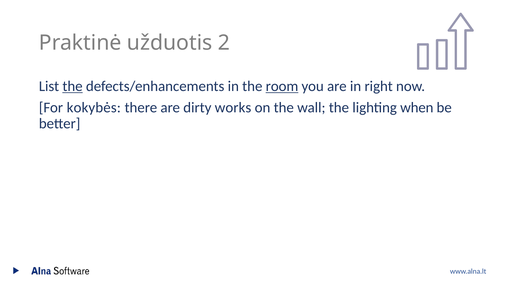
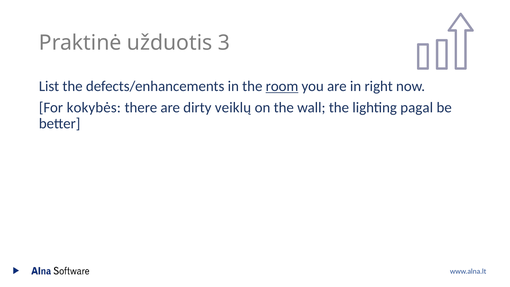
2: 2 -> 3
the at (73, 86) underline: present -> none
works: works -> veiklų
when: when -> pagal
